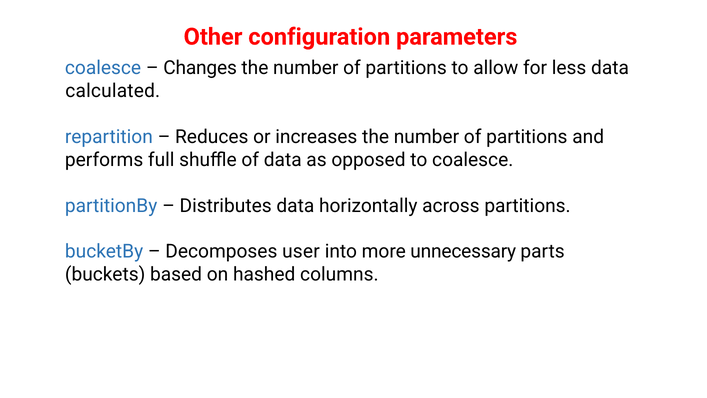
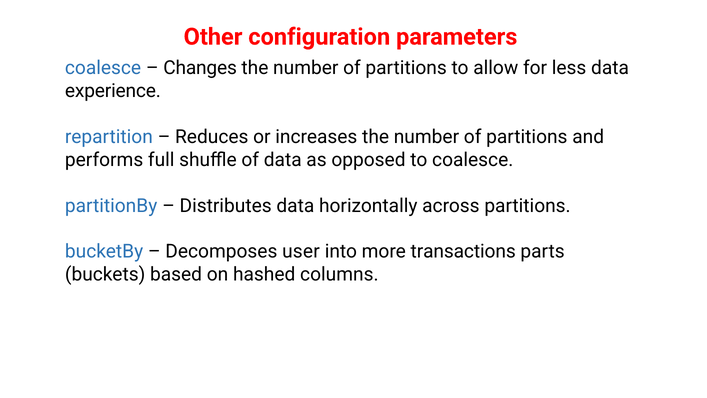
calculated: calculated -> experience
unnecessary: unnecessary -> transactions
